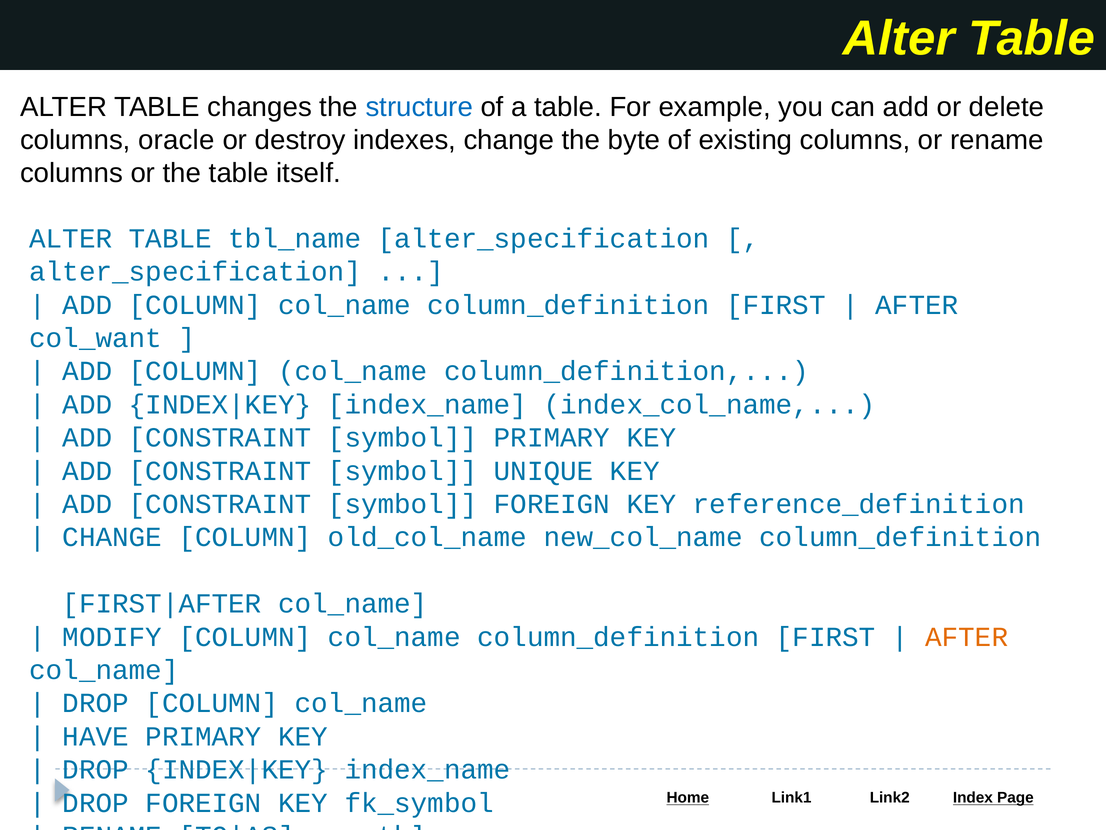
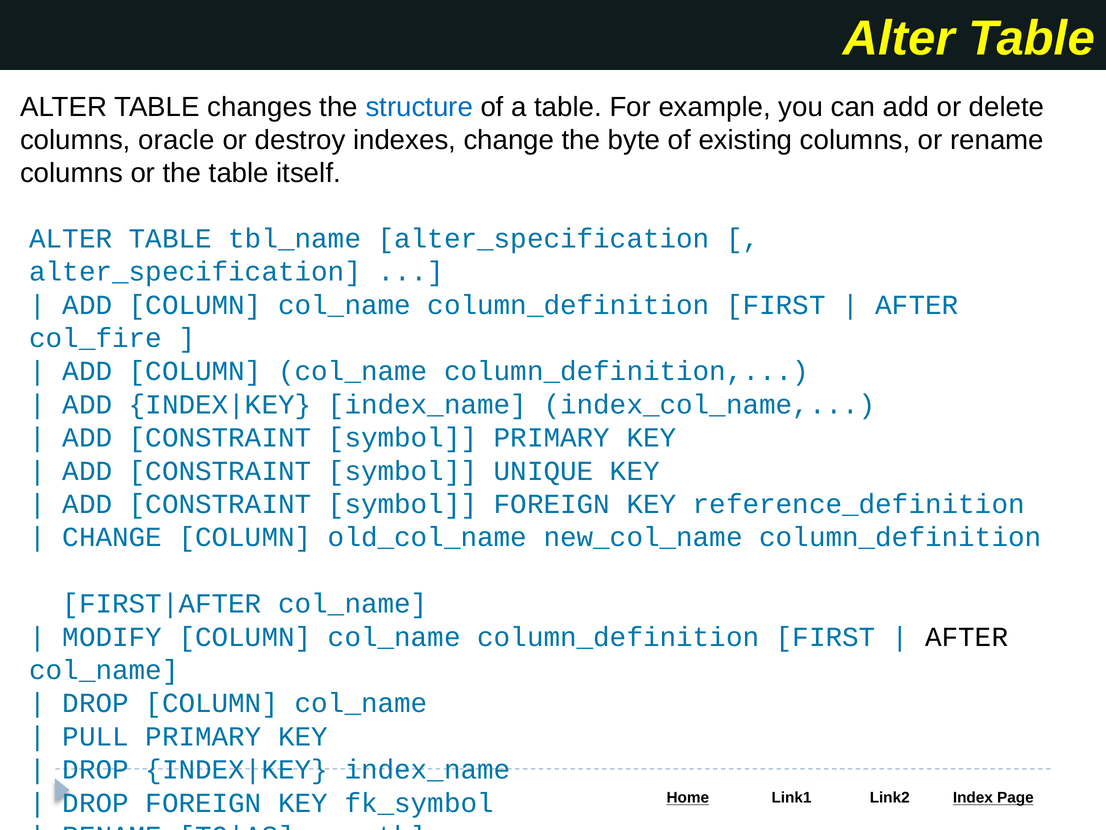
col_want: col_want -> col_fire
AFTER at (967, 636) colour: orange -> black
HAVE: HAVE -> PULL
